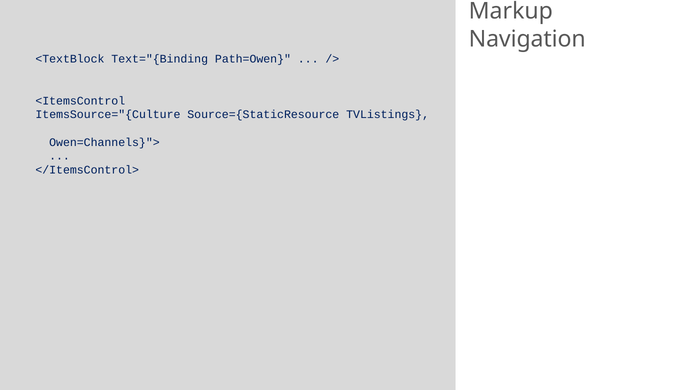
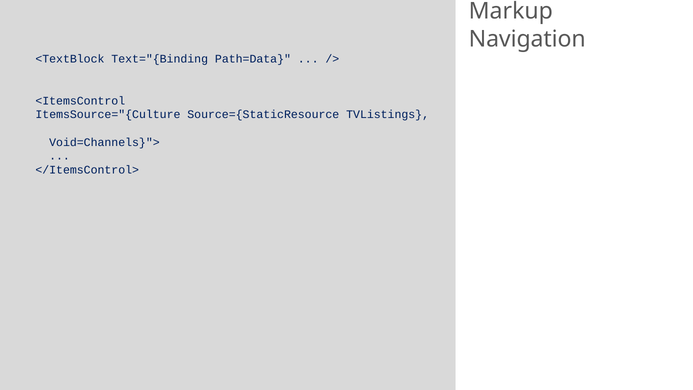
Path=Owen: Path=Owen -> Path=Data
Owen=Channels}">: Owen=Channels}"> -> Void=Channels}">
